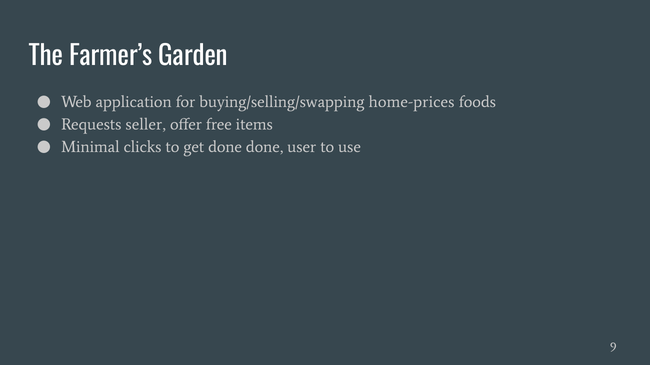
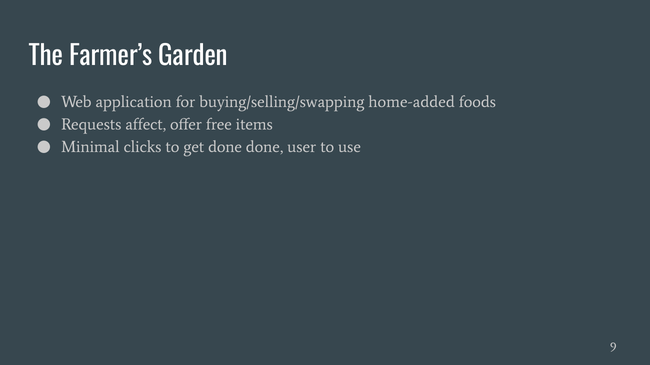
home-prices: home-prices -> home-added
seller: seller -> affect
